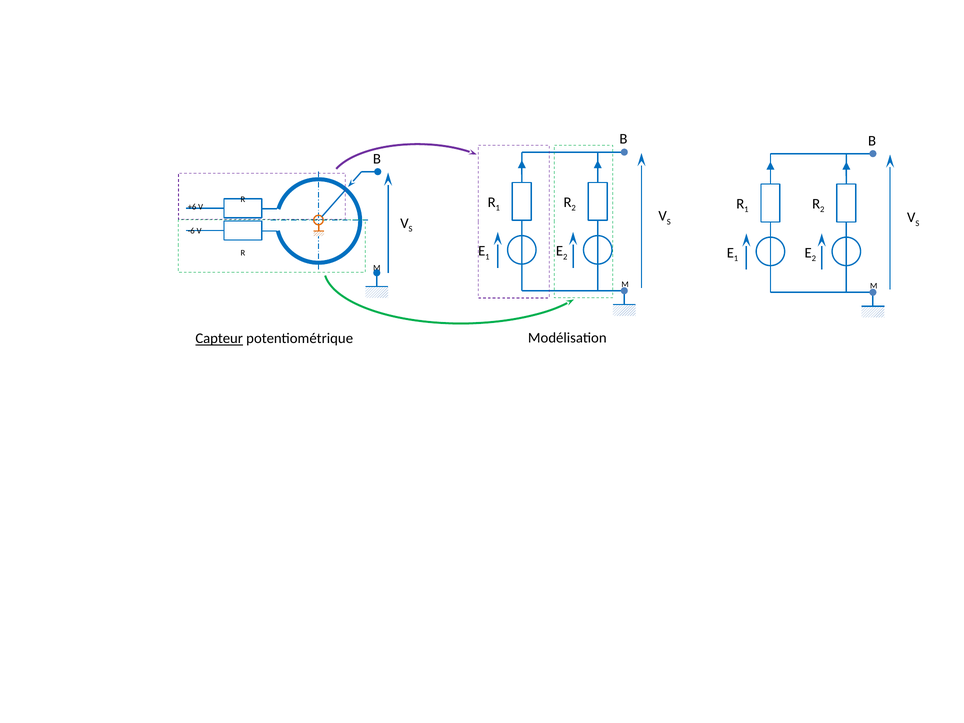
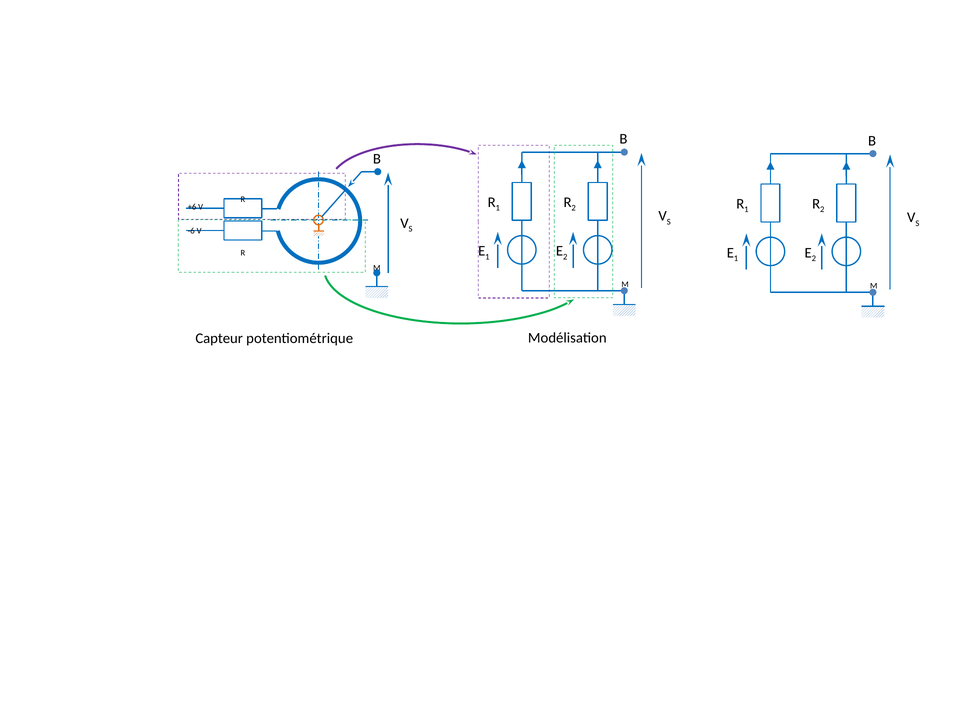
Capteur underline: present -> none
